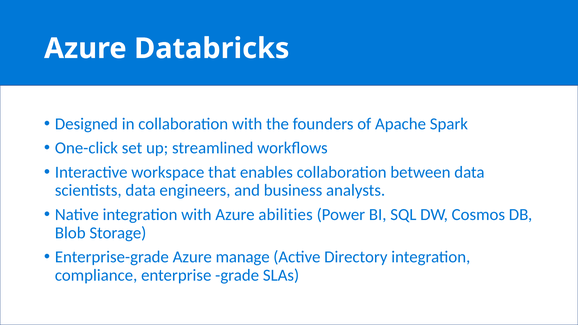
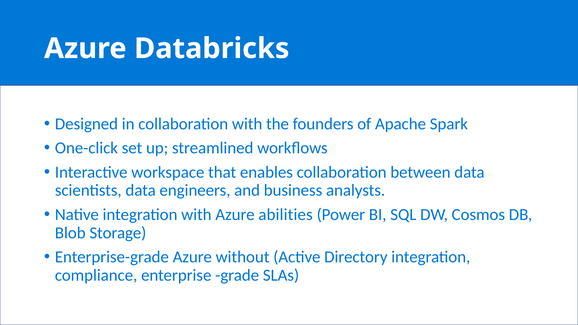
manage: manage -> without
